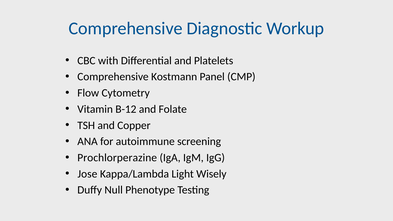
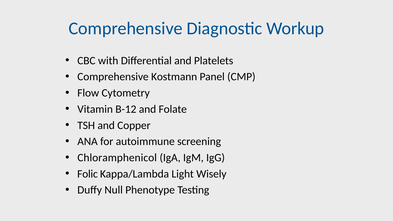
Prochlorperazine: Prochlorperazine -> Chloramphenicol
Jose: Jose -> Folic
